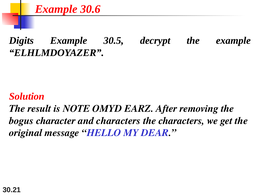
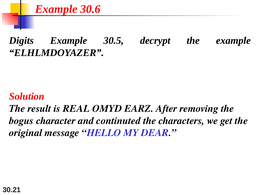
NOTE: NOTE -> REAL
and characters: characters -> continuted
